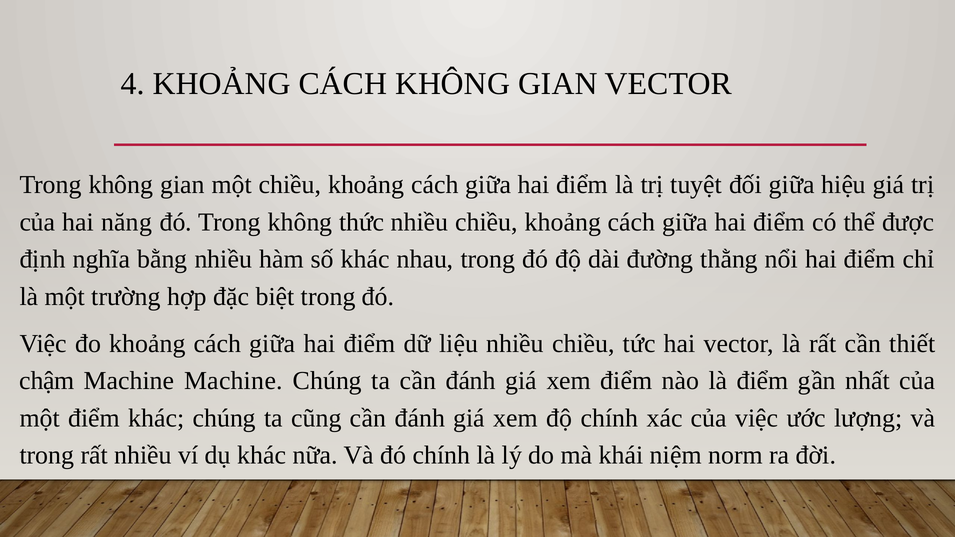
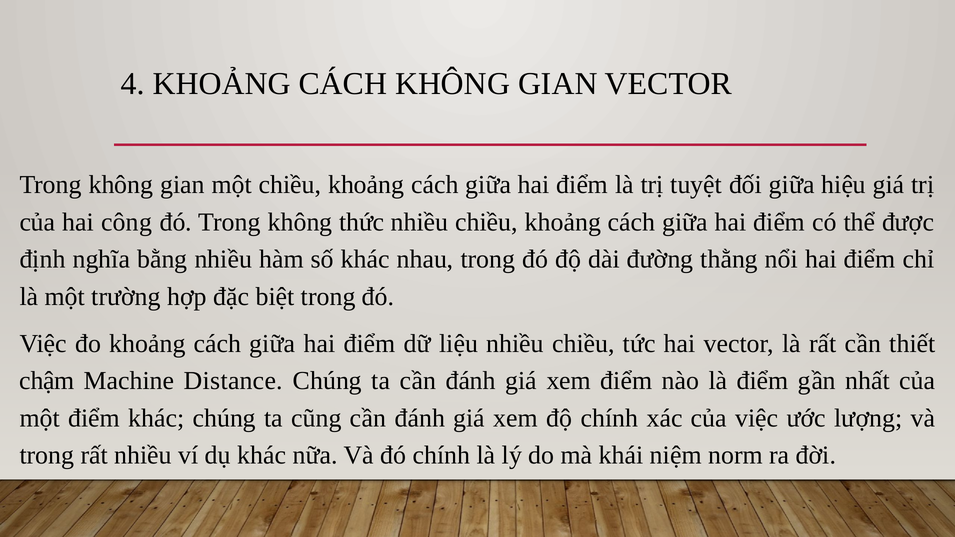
năng: năng -> công
Machine Machine: Machine -> Distance
